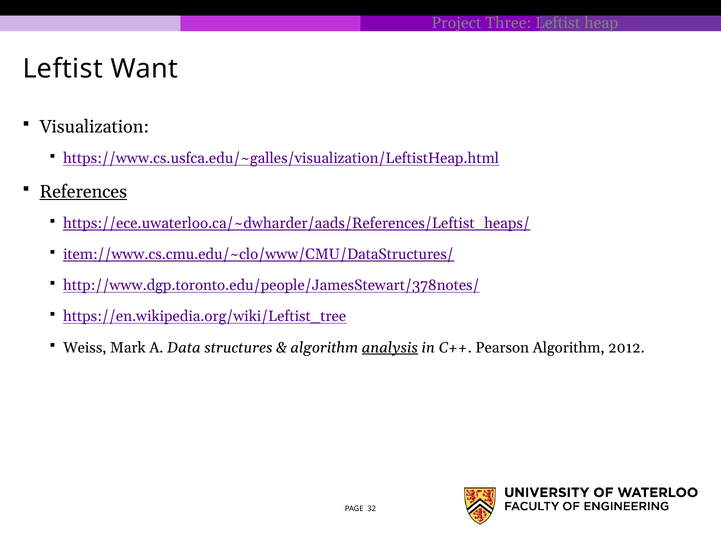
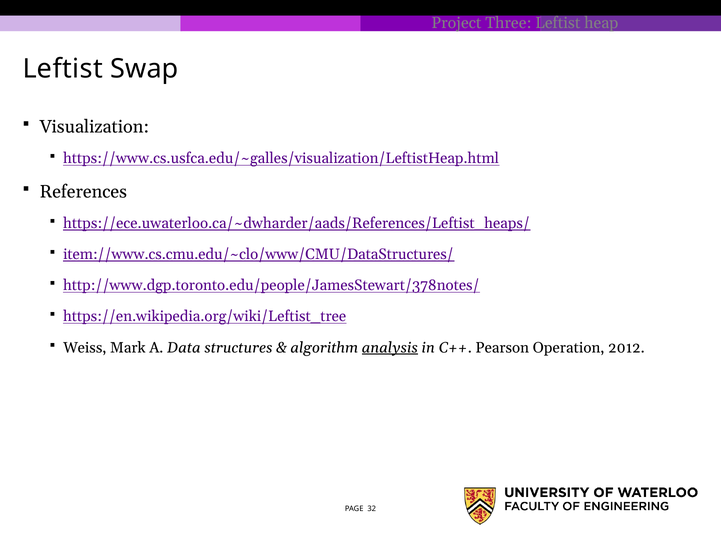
Want: Want -> Swap
References underline: present -> none
Pearson Algorithm: Algorithm -> Operation
